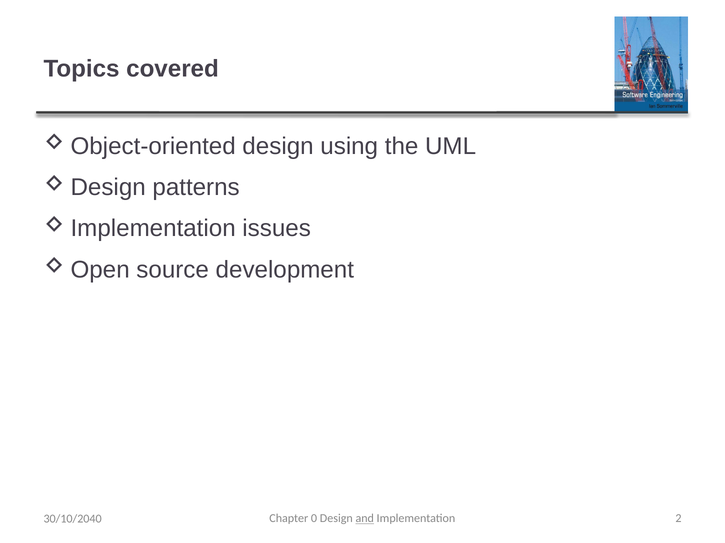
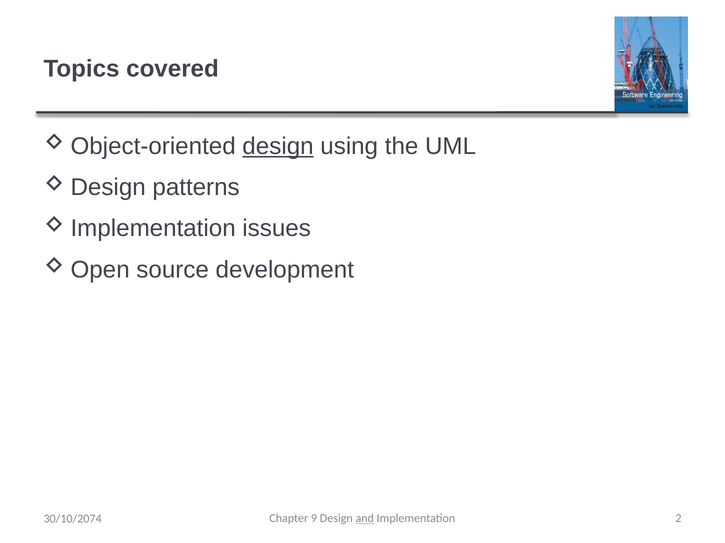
design at (278, 147) underline: none -> present
0: 0 -> 9
30/10/2040: 30/10/2040 -> 30/10/2074
